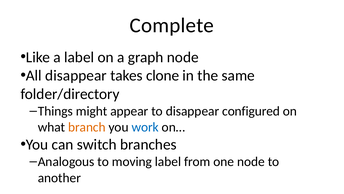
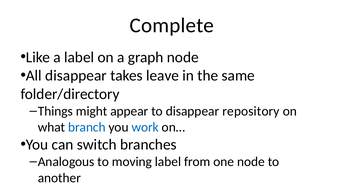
clone: clone -> leave
configured: configured -> repository
branch colour: orange -> blue
